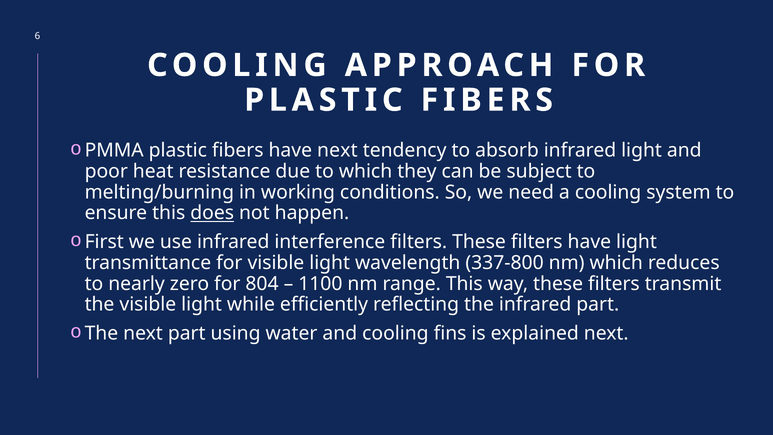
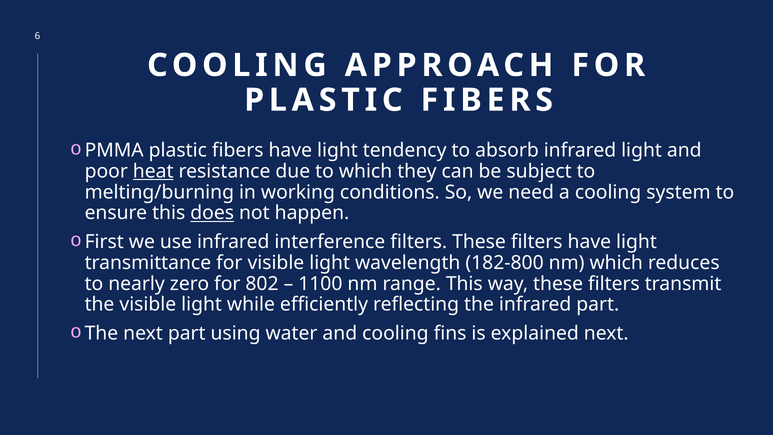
fibers have next: next -> light
heat underline: none -> present
337-800: 337-800 -> 182-800
804: 804 -> 802
